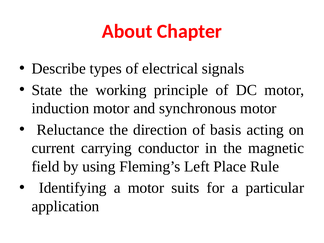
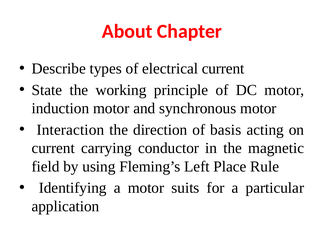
electrical signals: signals -> current
Reluctance: Reluctance -> Interaction
